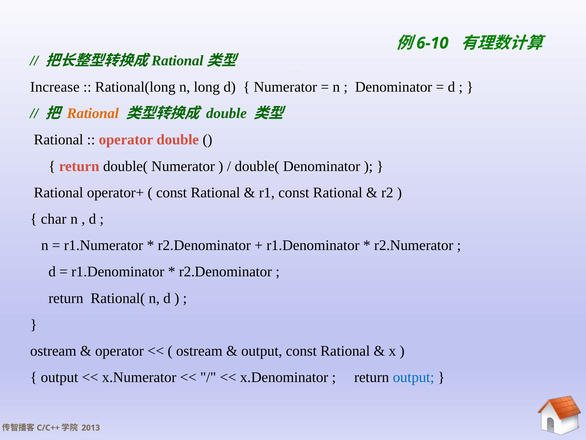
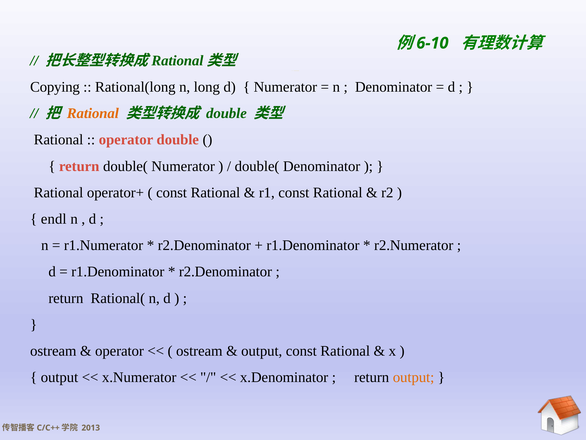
Increase: Increase -> Copying
char: char -> endl
output at (414, 377) colour: blue -> orange
